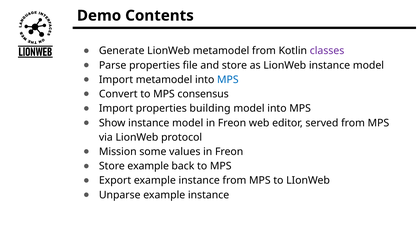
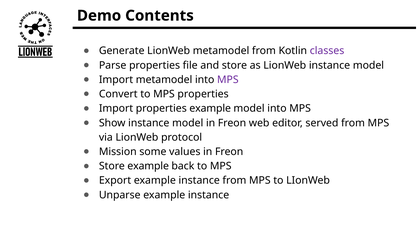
MPS at (228, 80) colour: blue -> purple
MPS consensus: consensus -> properties
properties building: building -> example
